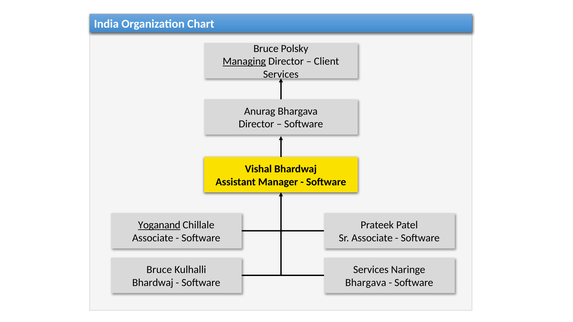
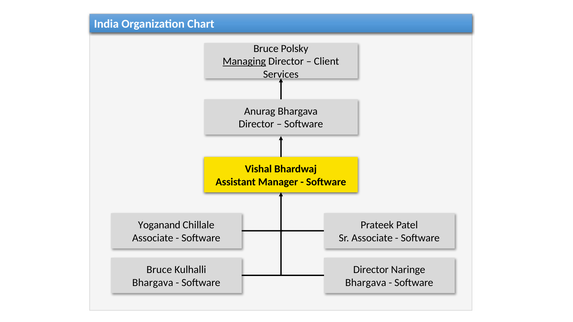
Yoganand underline: present -> none
Services at (371, 270): Services -> Director
Bhardwaj at (153, 283): Bhardwaj -> Bhargava
